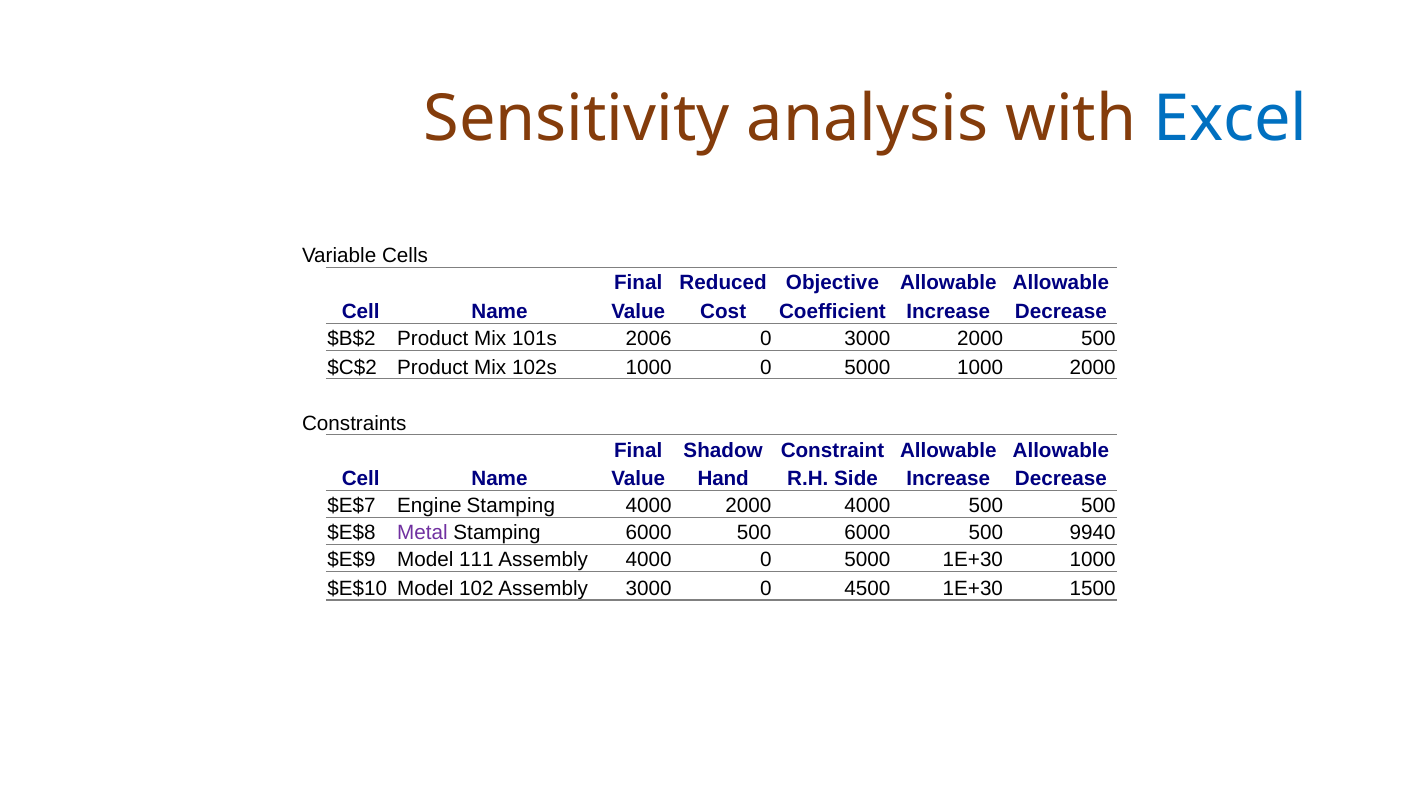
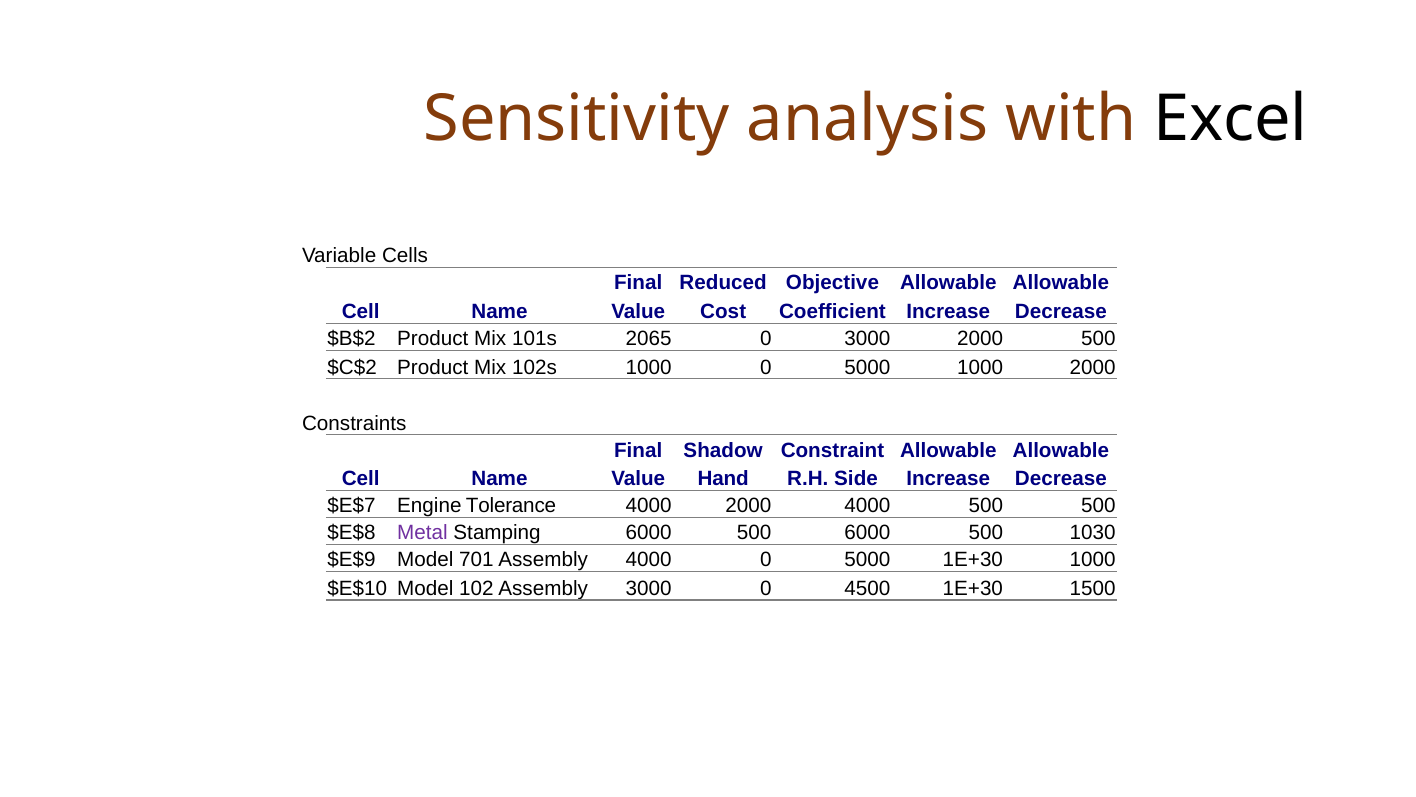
Excel colour: blue -> black
2006: 2006 -> 2065
Engine Stamping: Stamping -> Tolerance
9940: 9940 -> 1030
111: 111 -> 701
